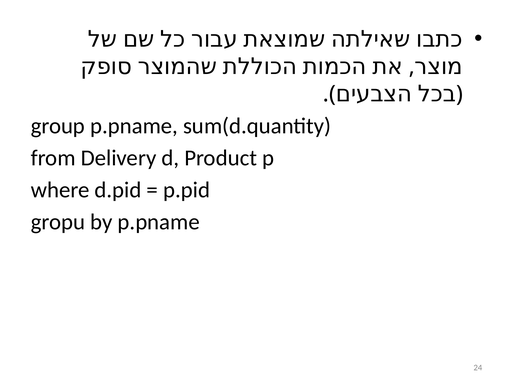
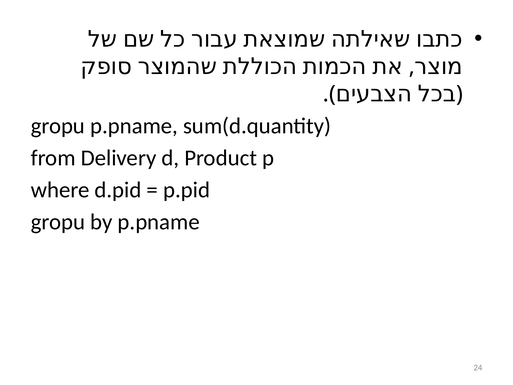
group at (58, 126): group -> gropu
